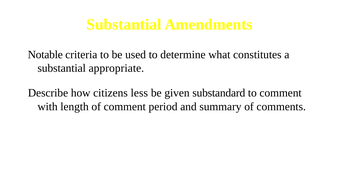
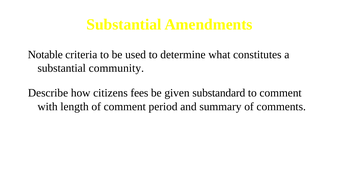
appropriate: appropriate -> community
less: less -> fees
